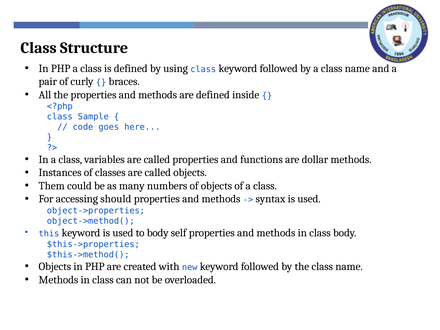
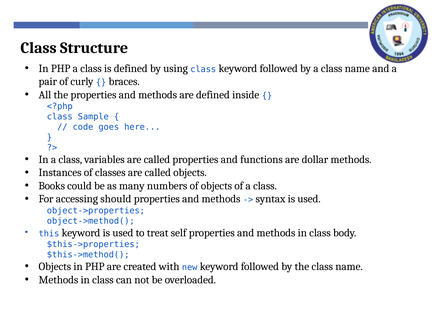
Them: Them -> Books
to body: body -> treat
